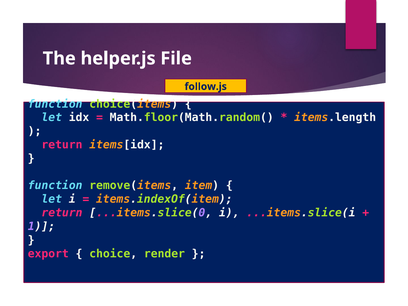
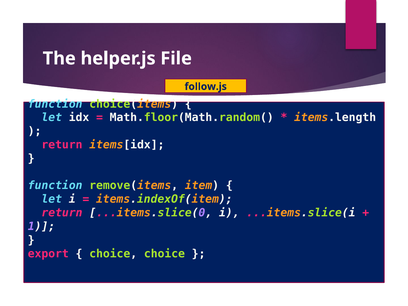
choice render: render -> choice
